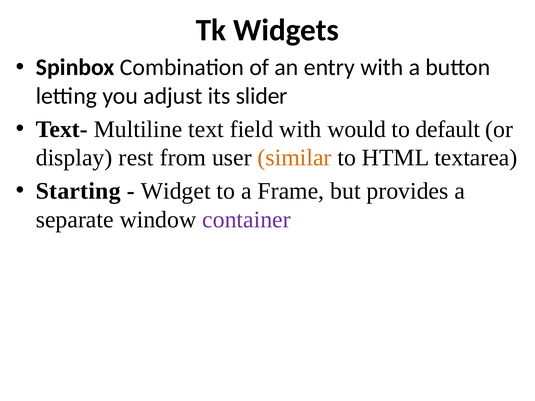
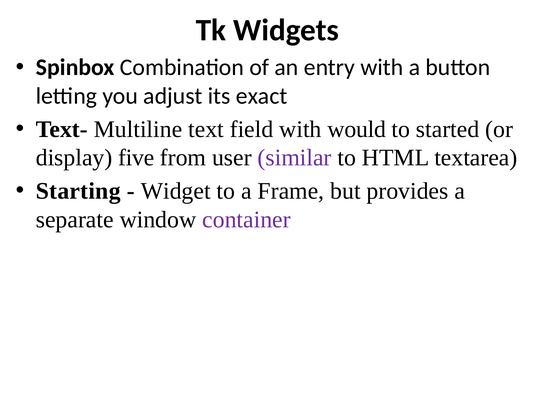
slider: slider -> exact
default: default -> started
rest: rest -> five
similar colour: orange -> purple
